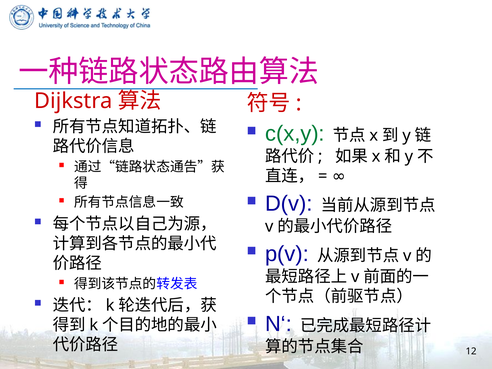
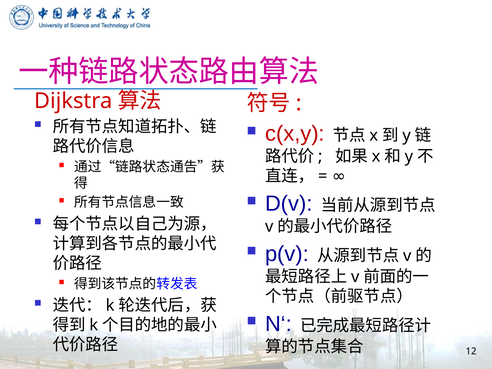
c(x,y colour: green -> red
